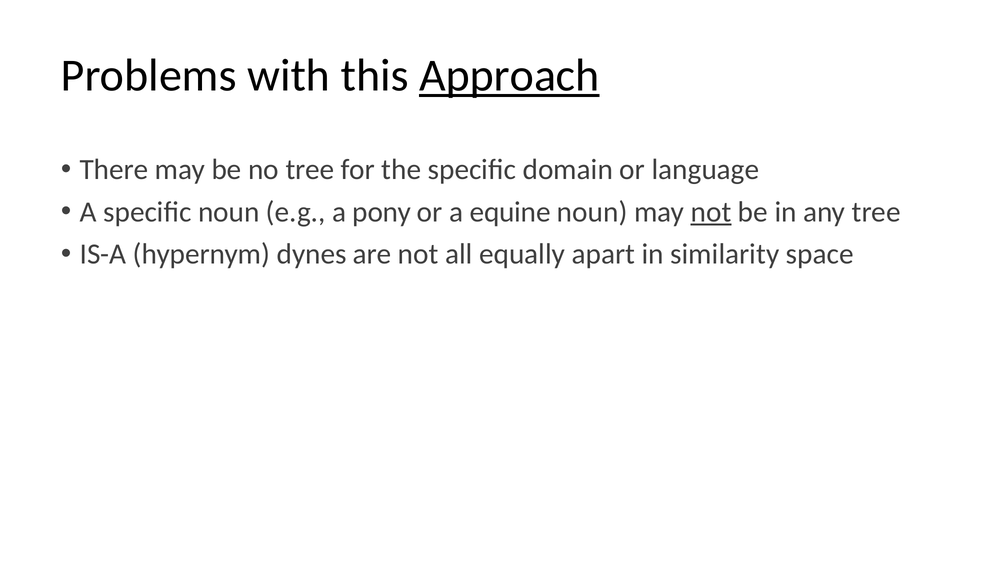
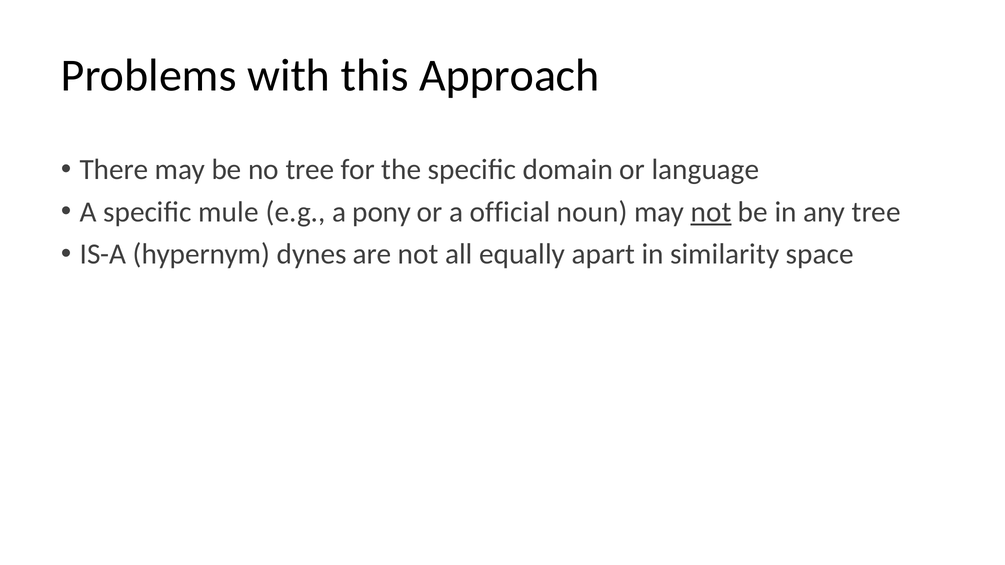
Approach underline: present -> none
specific noun: noun -> mule
equine: equine -> official
